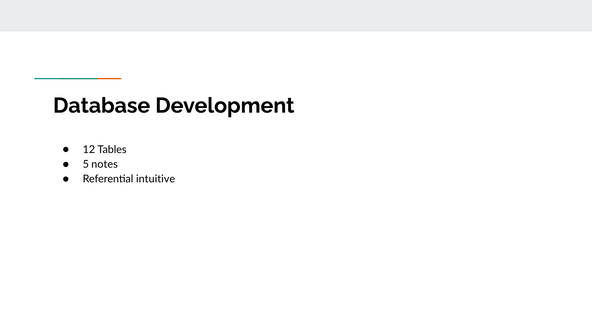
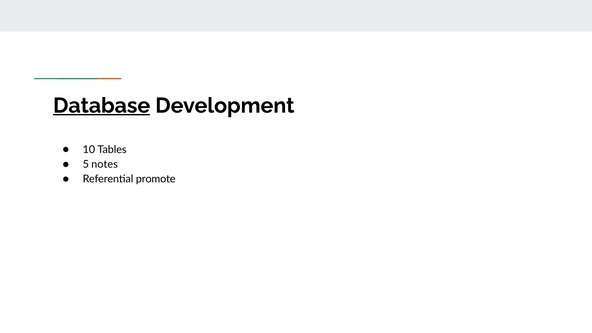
Database underline: none -> present
12: 12 -> 10
intuitive: intuitive -> promote
